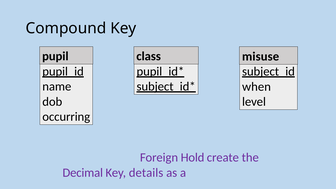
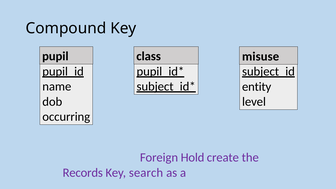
when: when -> entity
Decimal: Decimal -> Records
details: details -> search
